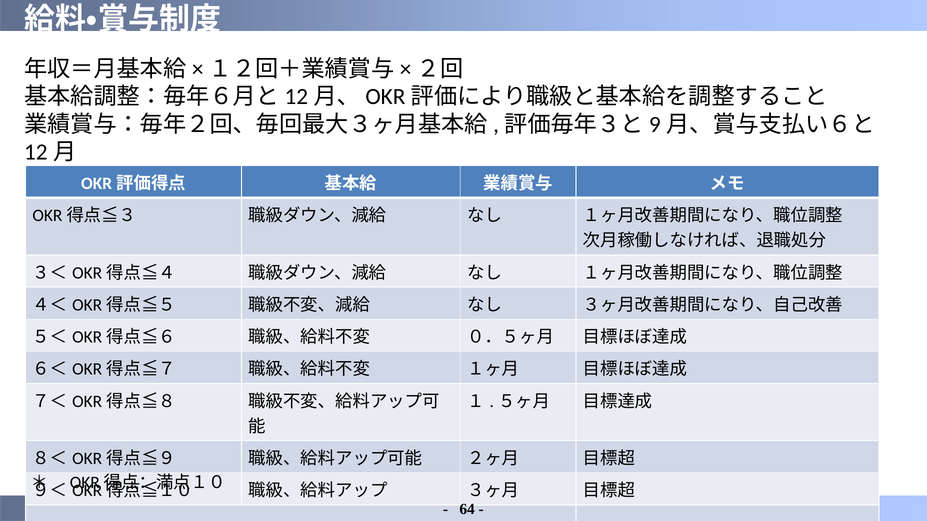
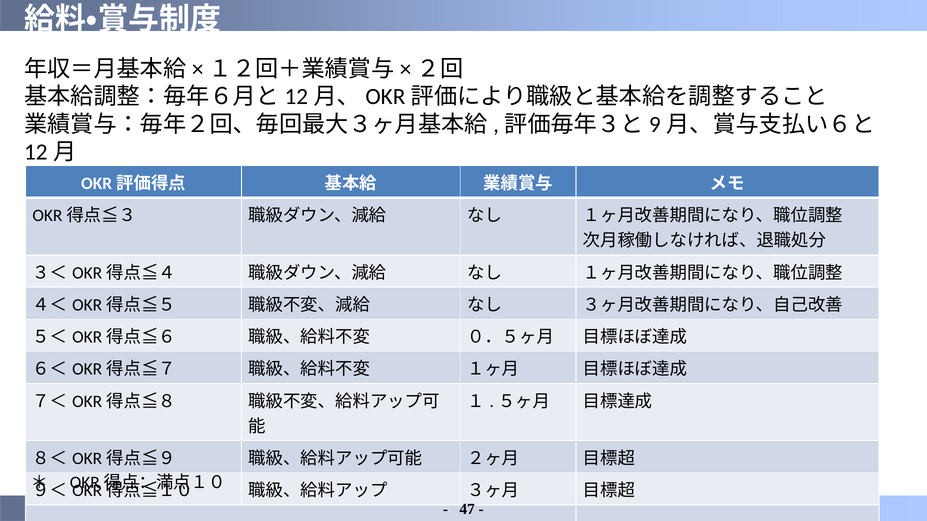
64: 64 -> 47
